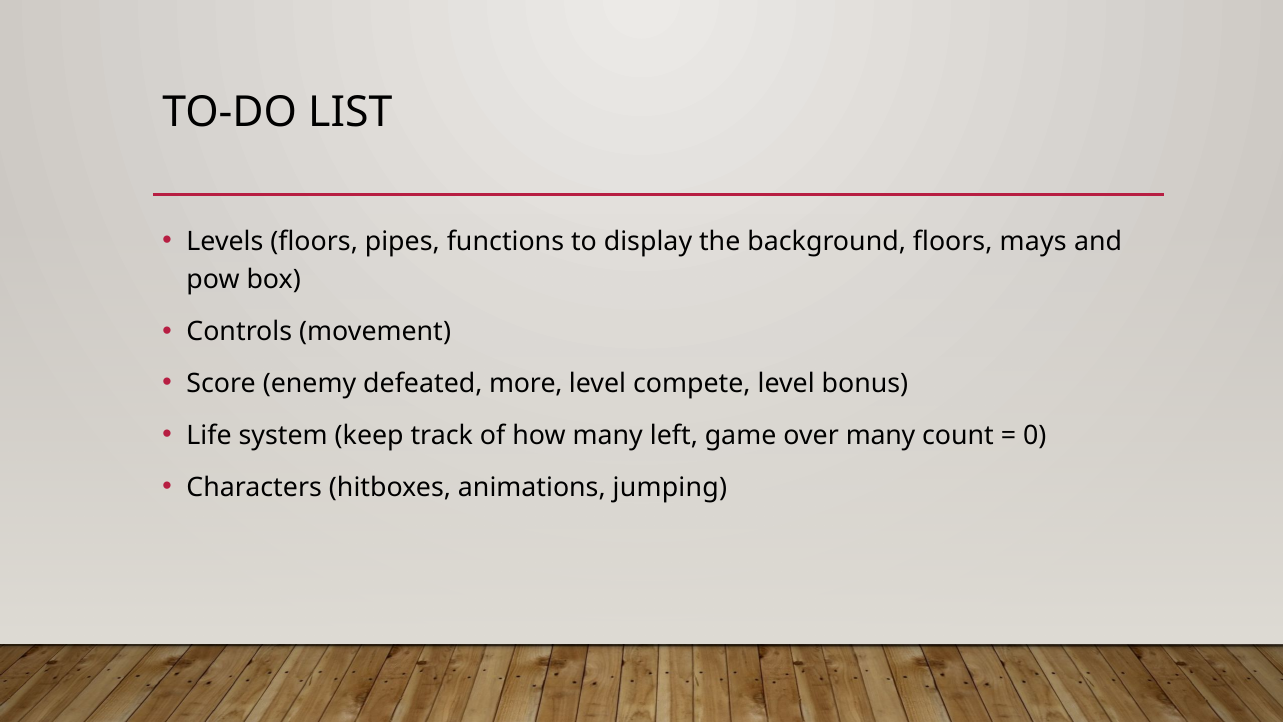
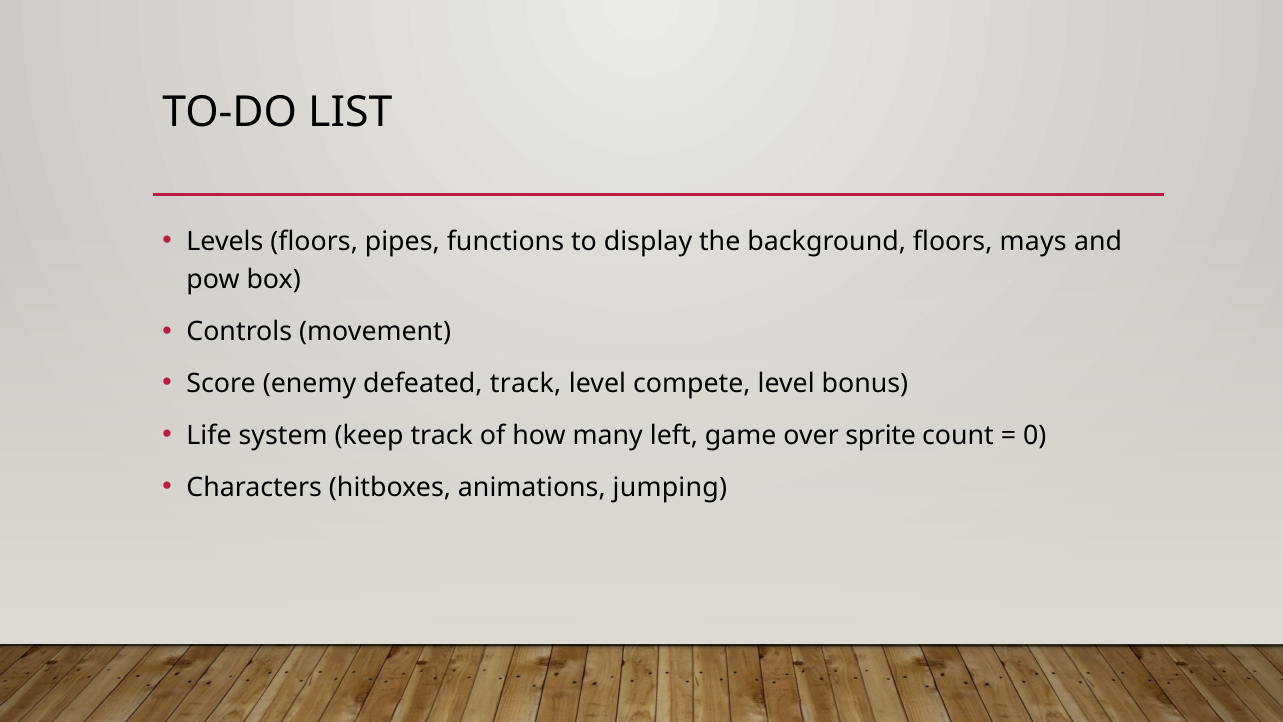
defeated more: more -> track
over many: many -> sprite
